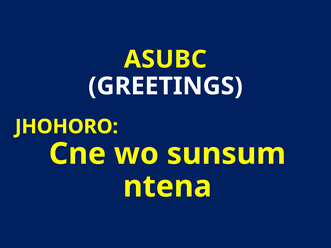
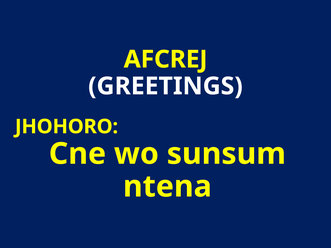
ASUBC: ASUBC -> AFCREJ
